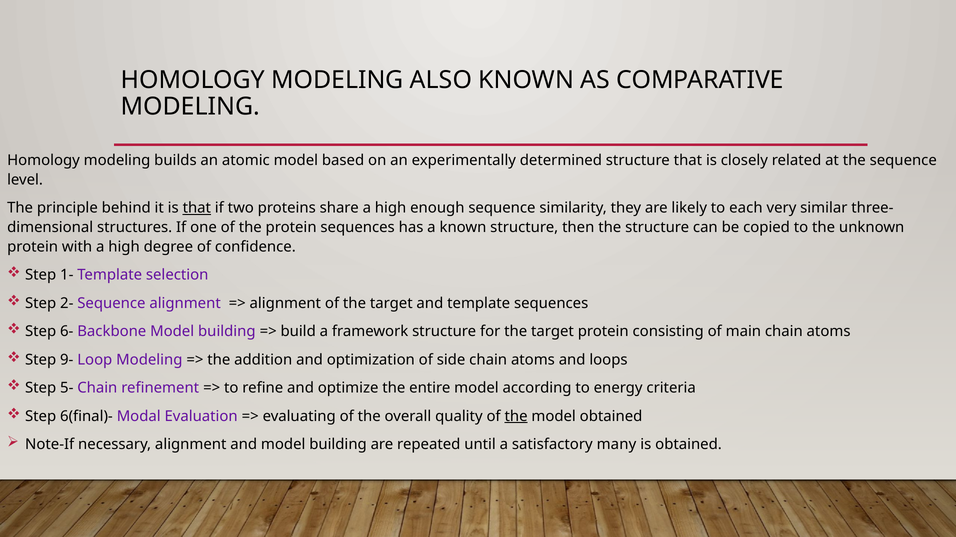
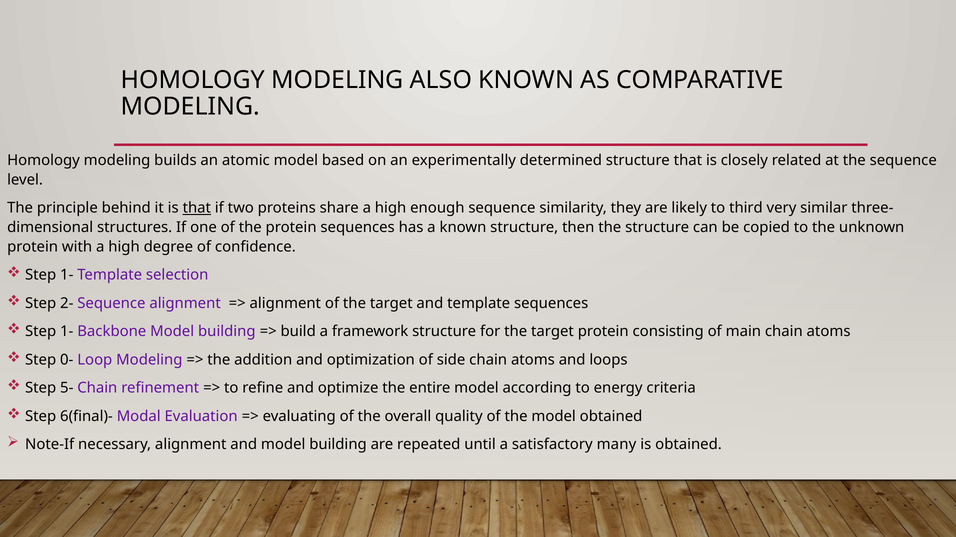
each: each -> third
6- at (67, 332): 6- -> 1-
9-: 9- -> 0-
the at (516, 417) underline: present -> none
